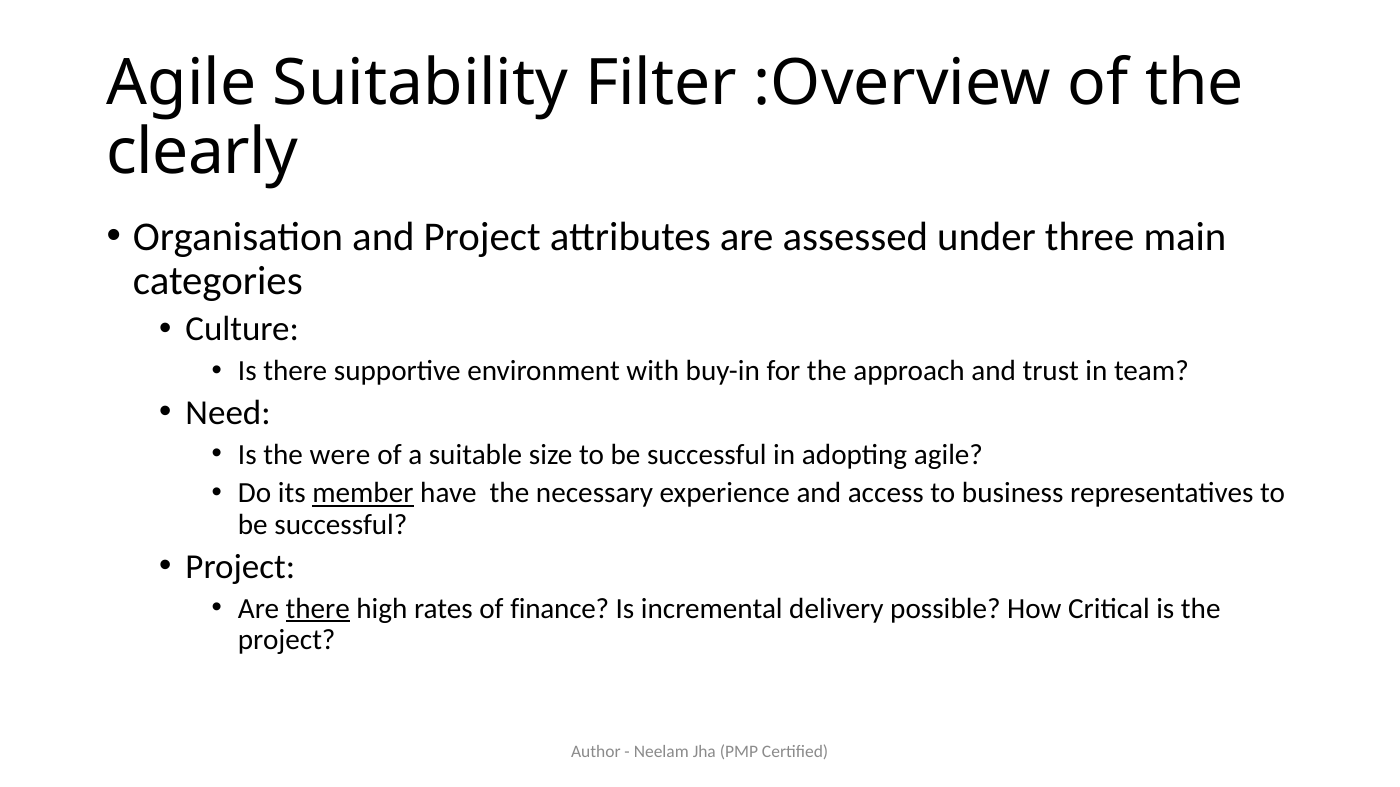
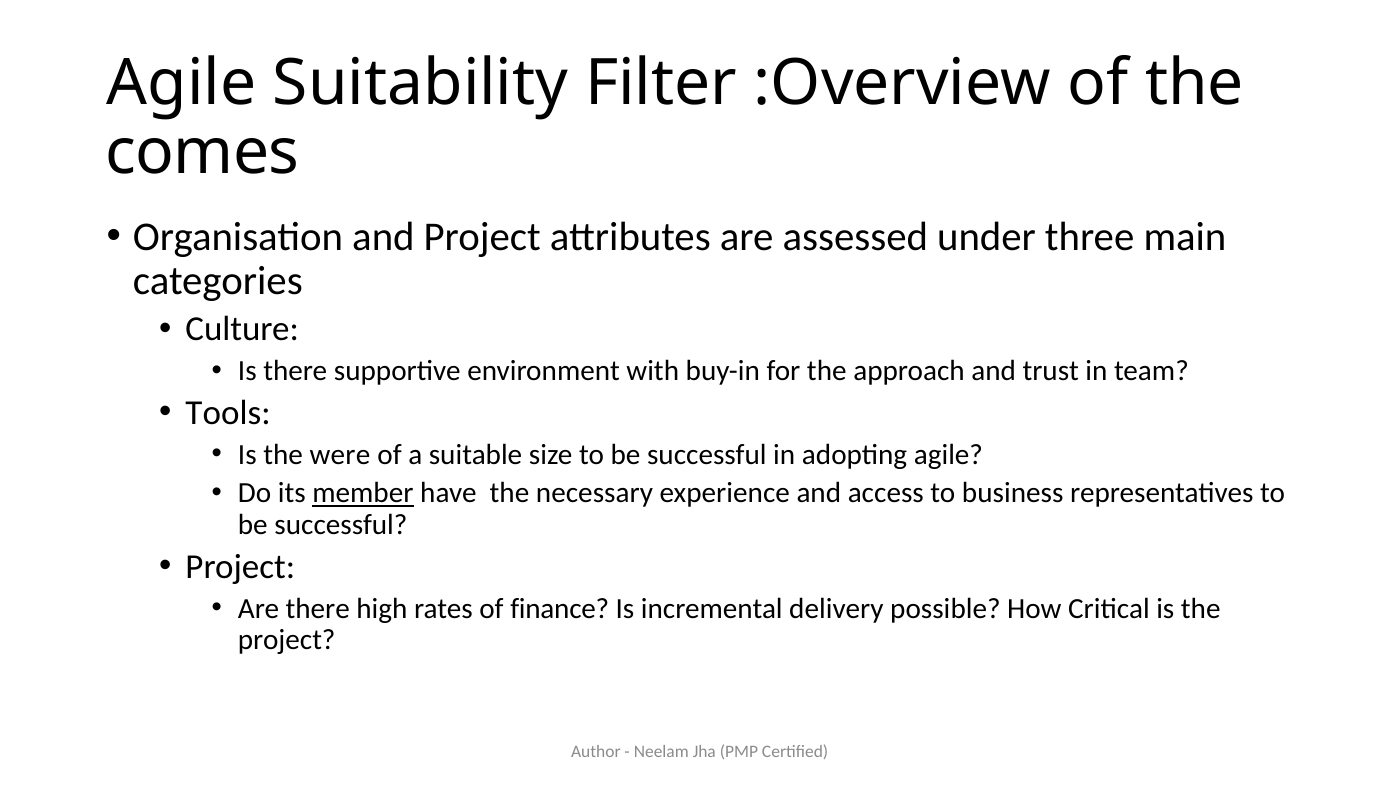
clearly: clearly -> comes
Need: Need -> Tools
there at (318, 609) underline: present -> none
